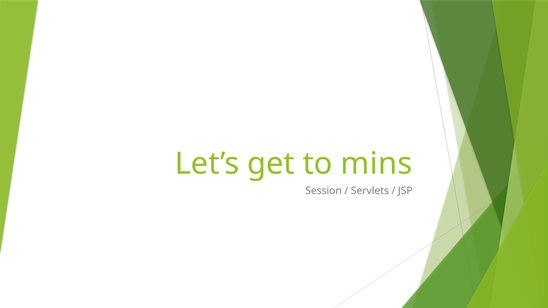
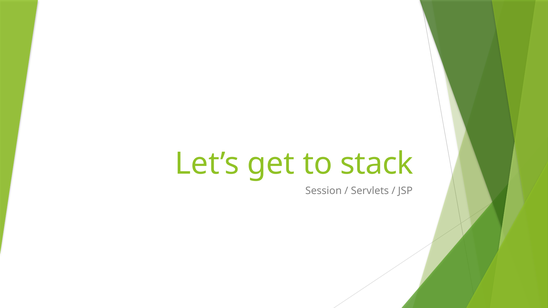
mins: mins -> stack
